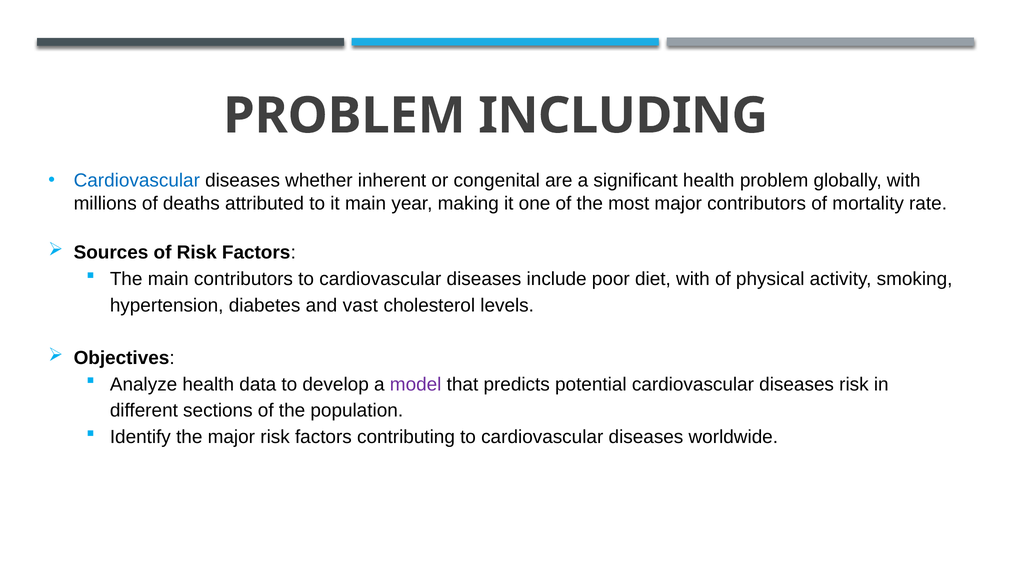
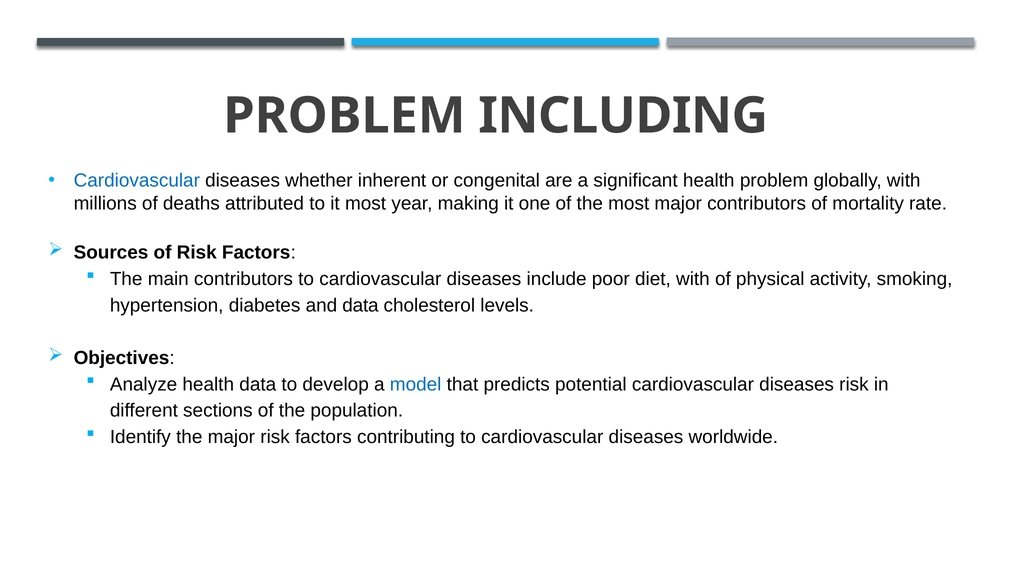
it main: main -> most
and vast: vast -> data
model colour: purple -> blue
